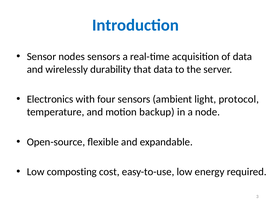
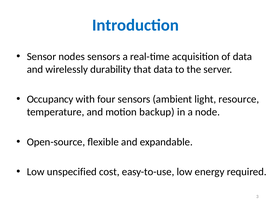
Electronics: Electronics -> Occupancy
protocol: protocol -> resource
composting: composting -> unspecified
